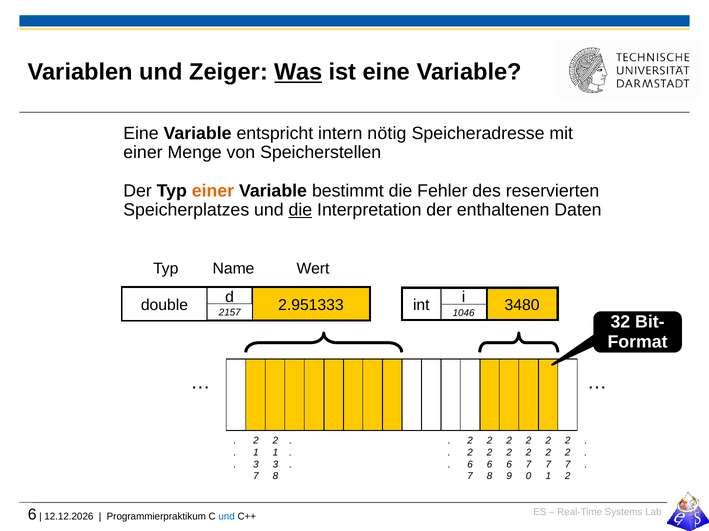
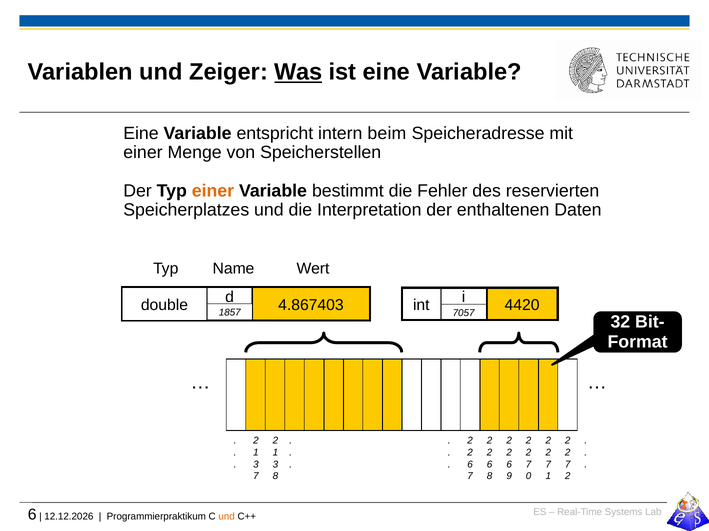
nötig: nötig -> beim
die at (300, 210) underline: present -> none
2.951333: 2.951333 -> 4.867403
3480: 3480 -> 4420
2157: 2157 -> 1857
1046: 1046 -> 7057
und at (227, 517) colour: blue -> orange
